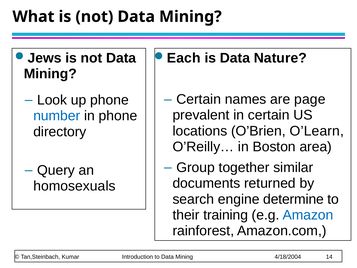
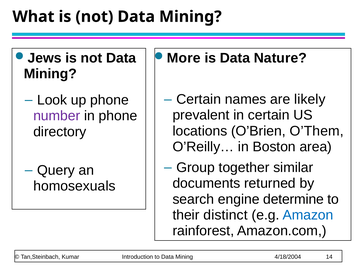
Each: Each -> More
page: page -> likely
number colour: blue -> purple
O’Learn: O’Learn -> O’Them
training: training -> distinct
